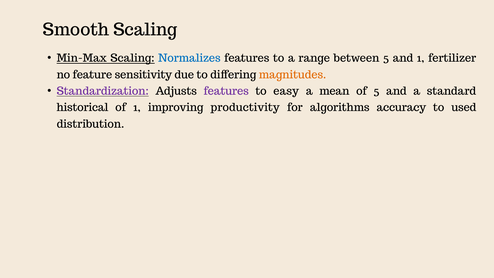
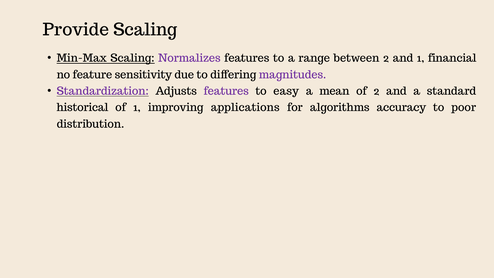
Smooth: Smooth -> Provide
Normalizes colour: blue -> purple
between 5: 5 -> 2
fertilizer: fertilizer -> financial
magnitudes colour: orange -> purple
of 5: 5 -> 2
productivity: productivity -> applications
used: used -> poor
